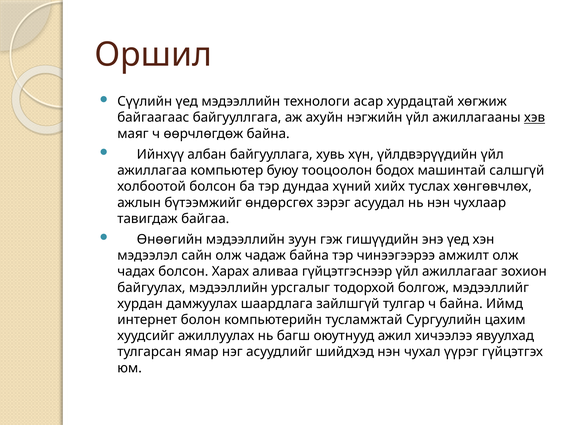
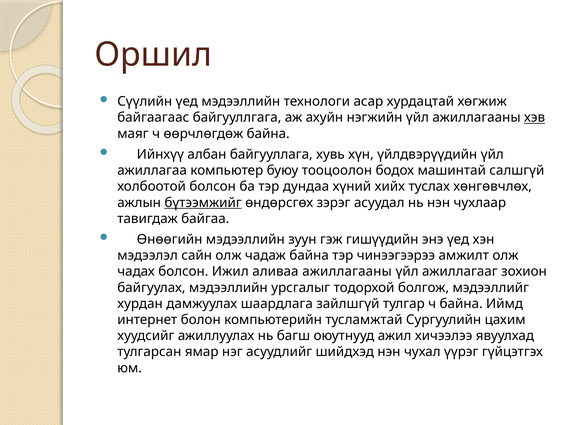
бүтээмжийг underline: none -> present
Харах: Харах -> Ижил
аливаа гүйцэтгэснээр: гүйцэтгэснээр -> ажиллагааны
